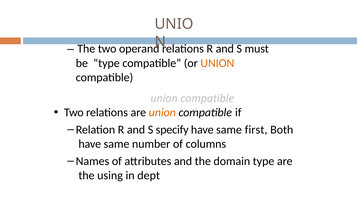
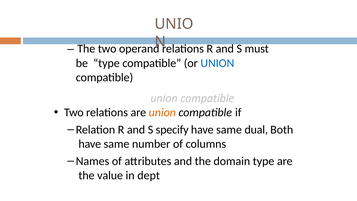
UNION at (217, 63) colour: orange -> blue
first: first -> dual
using: using -> value
